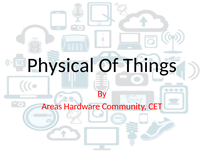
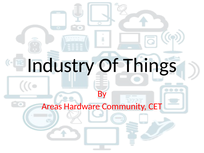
Physical: Physical -> Industry
